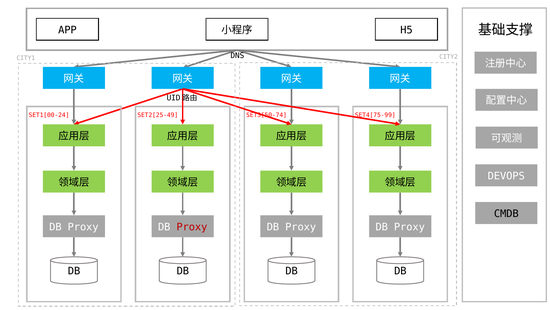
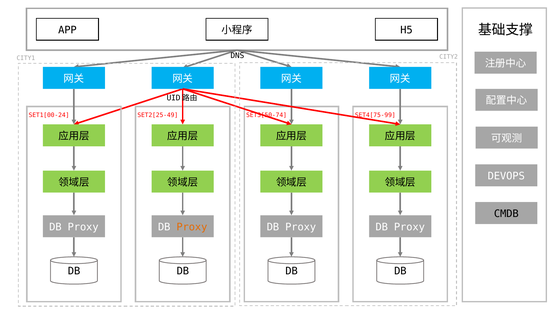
Proxy at (192, 227) colour: red -> orange
